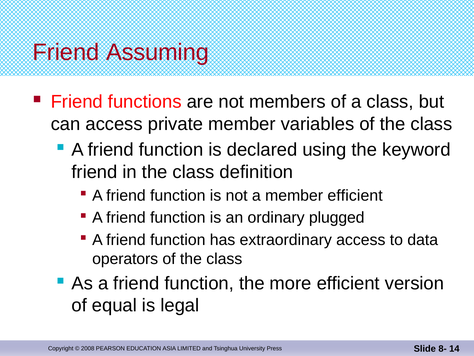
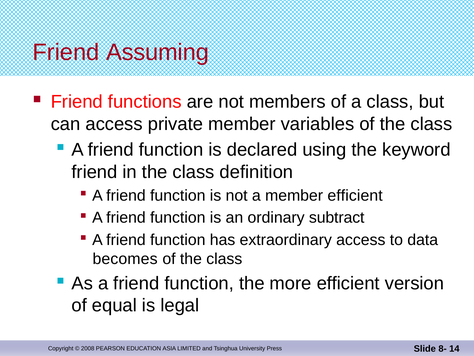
plugged: plugged -> subtract
operators: operators -> becomes
